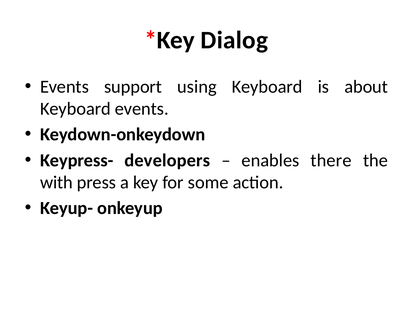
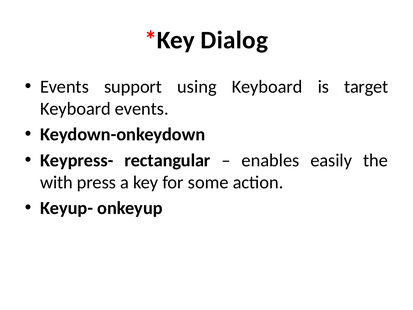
about: about -> target
developers: developers -> rectangular
there: there -> easily
